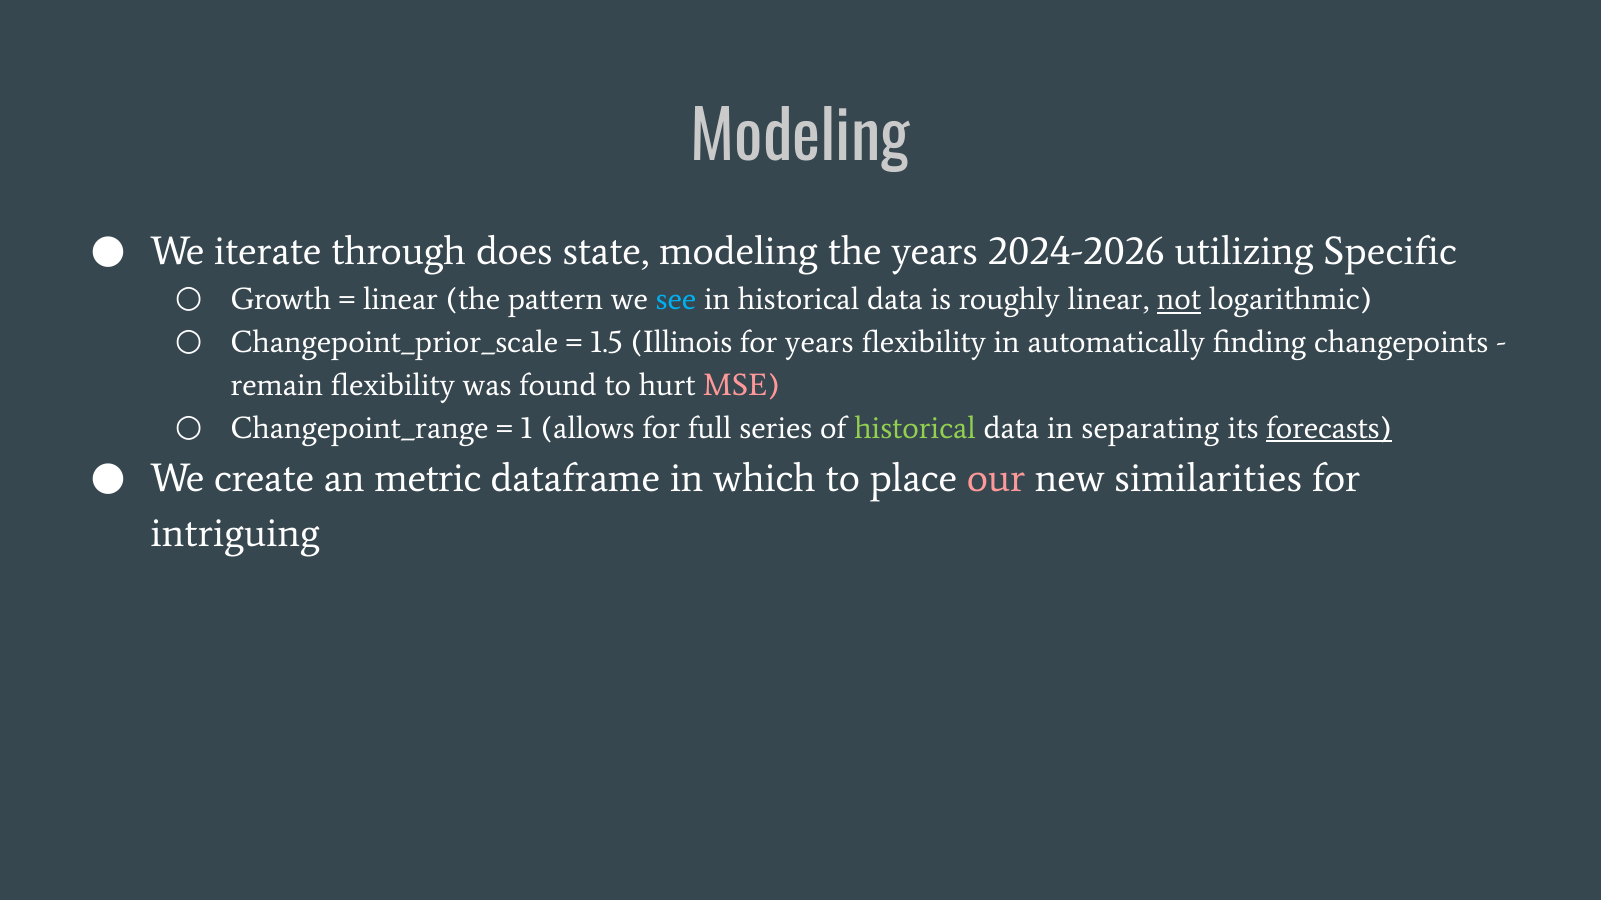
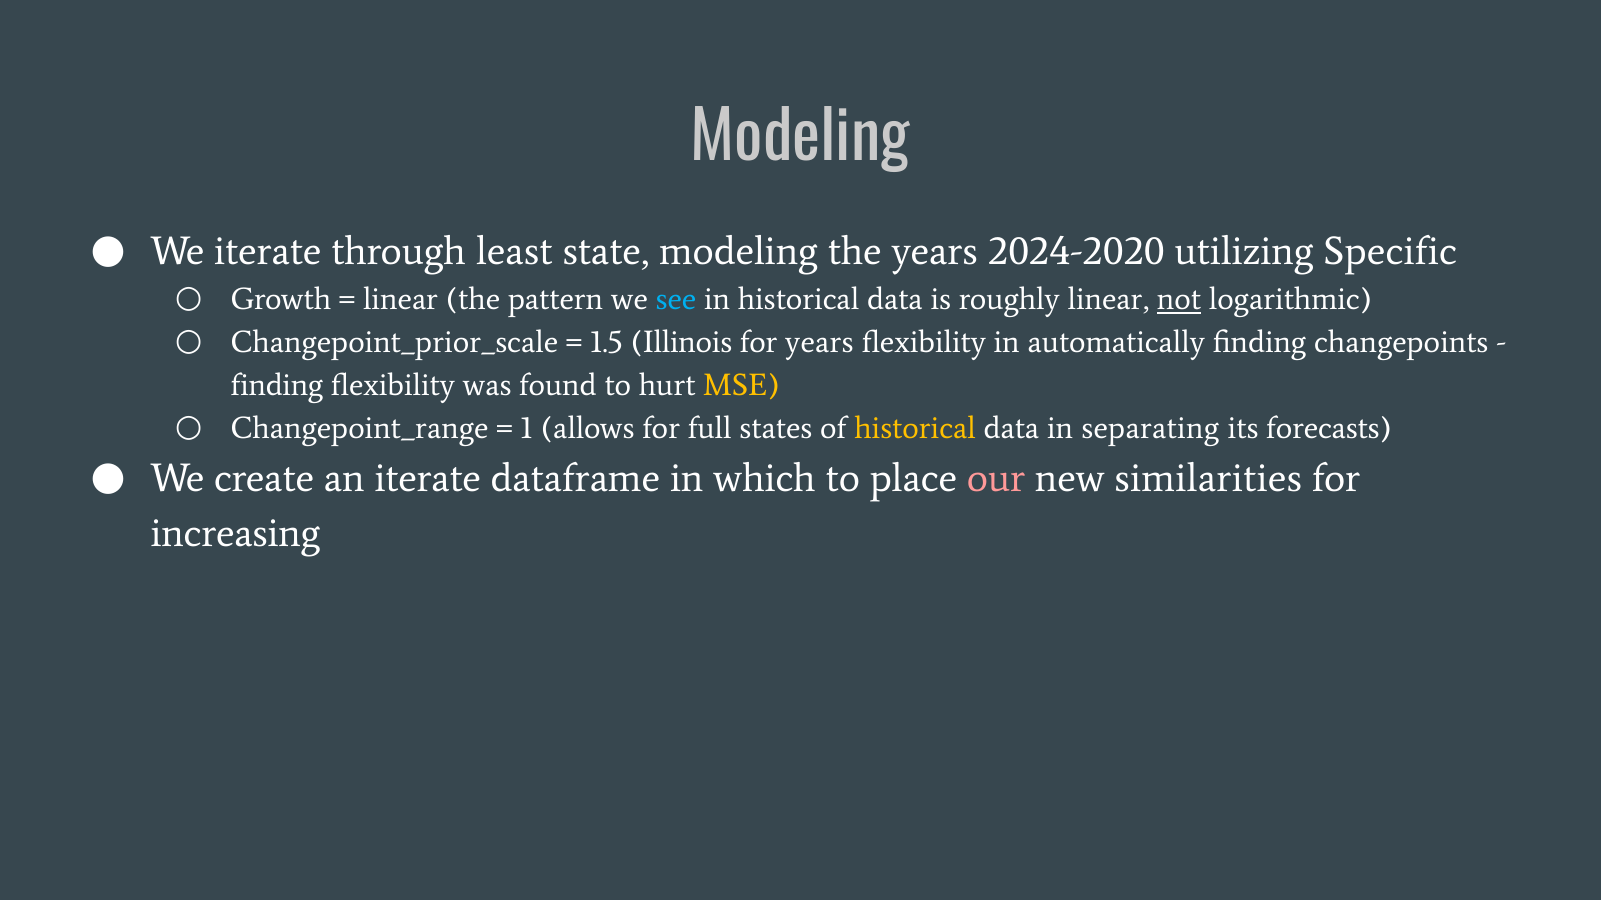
does: does -> least
2024-2026: 2024-2026 -> 2024-2020
remain at (277, 385): remain -> finding
MSE colour: pink -> yellow
series: series -> states
historical at (915, 428) colour: light green -> yellow
forecasts underline: present -> none
an metric: metric -> iterate
intriguing: intriguing -> increasing
